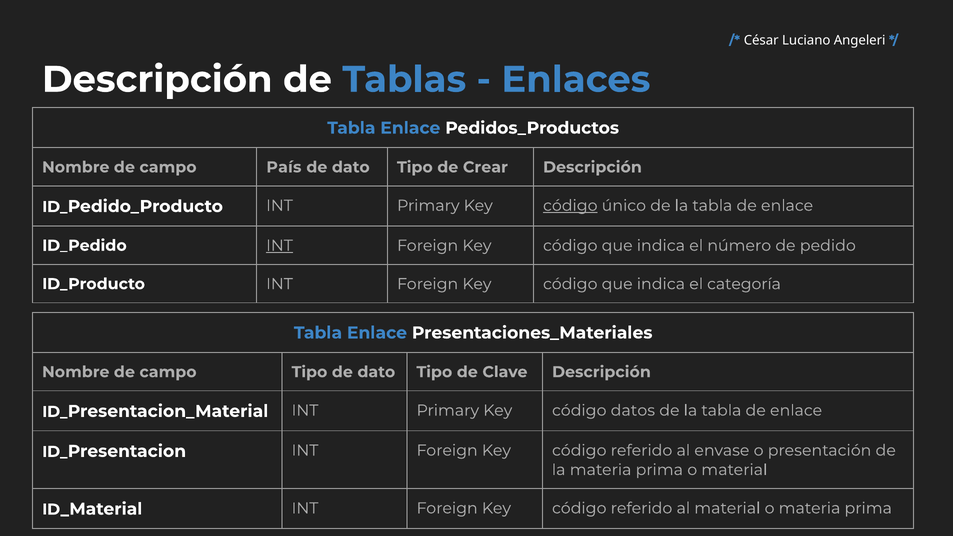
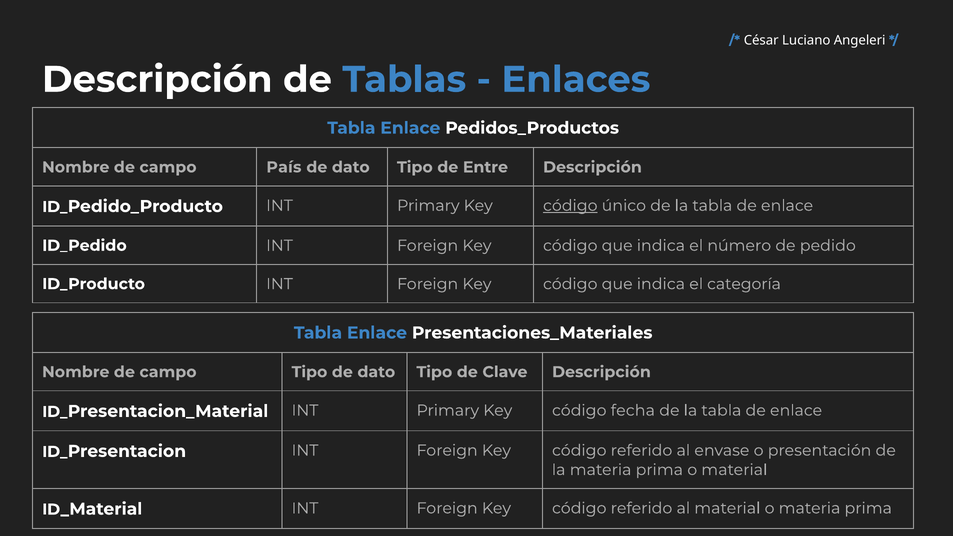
Crear: Crear -> Entre
INT at (279, 246) underline: present -> none
datos: datos -> fecha
